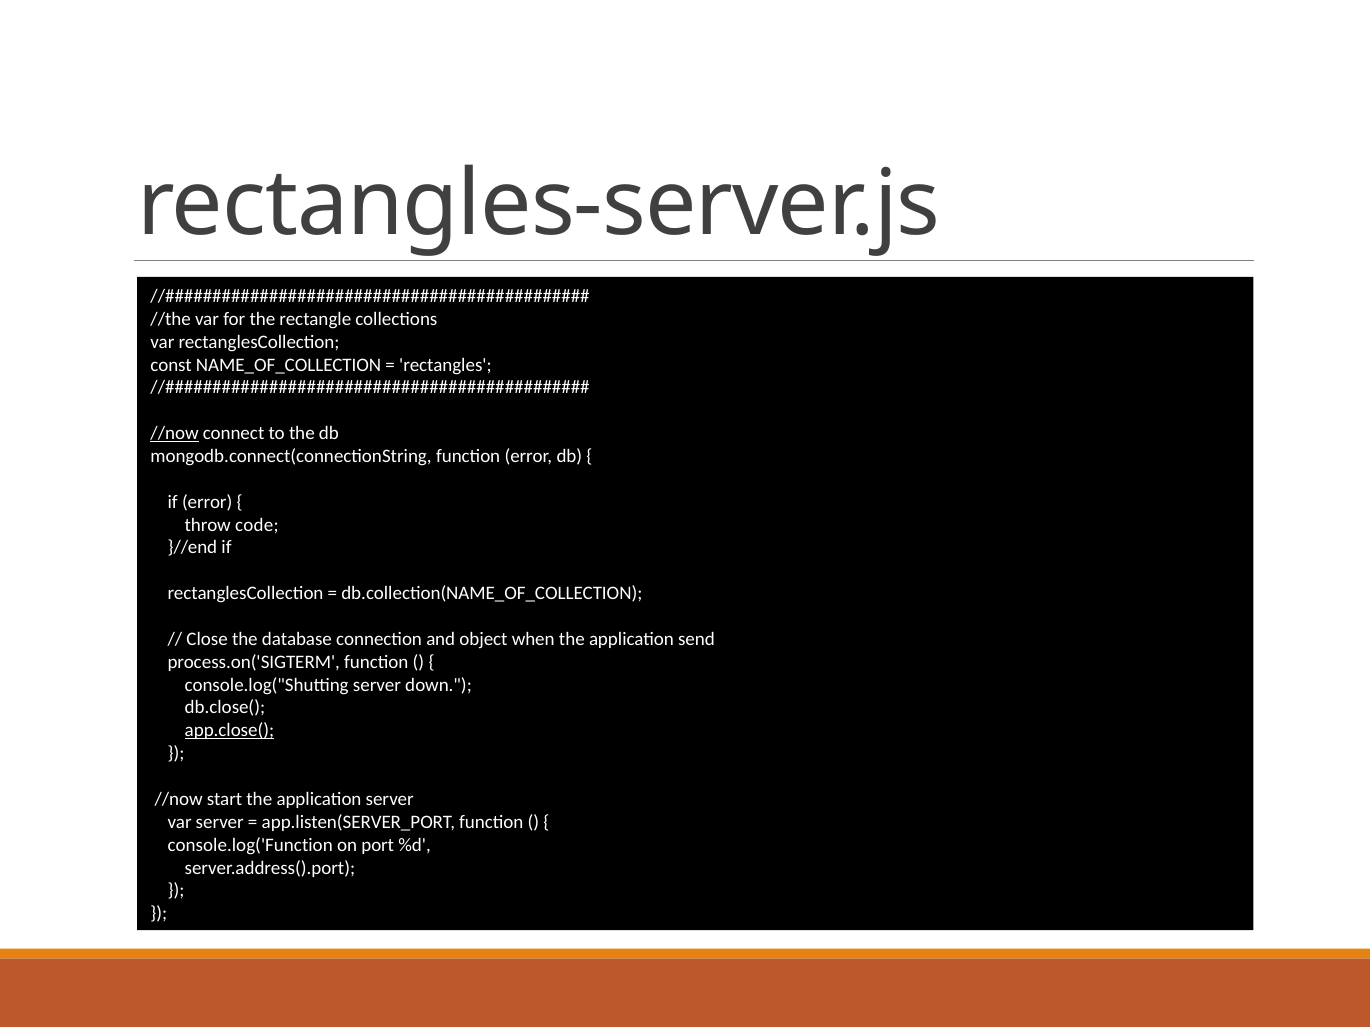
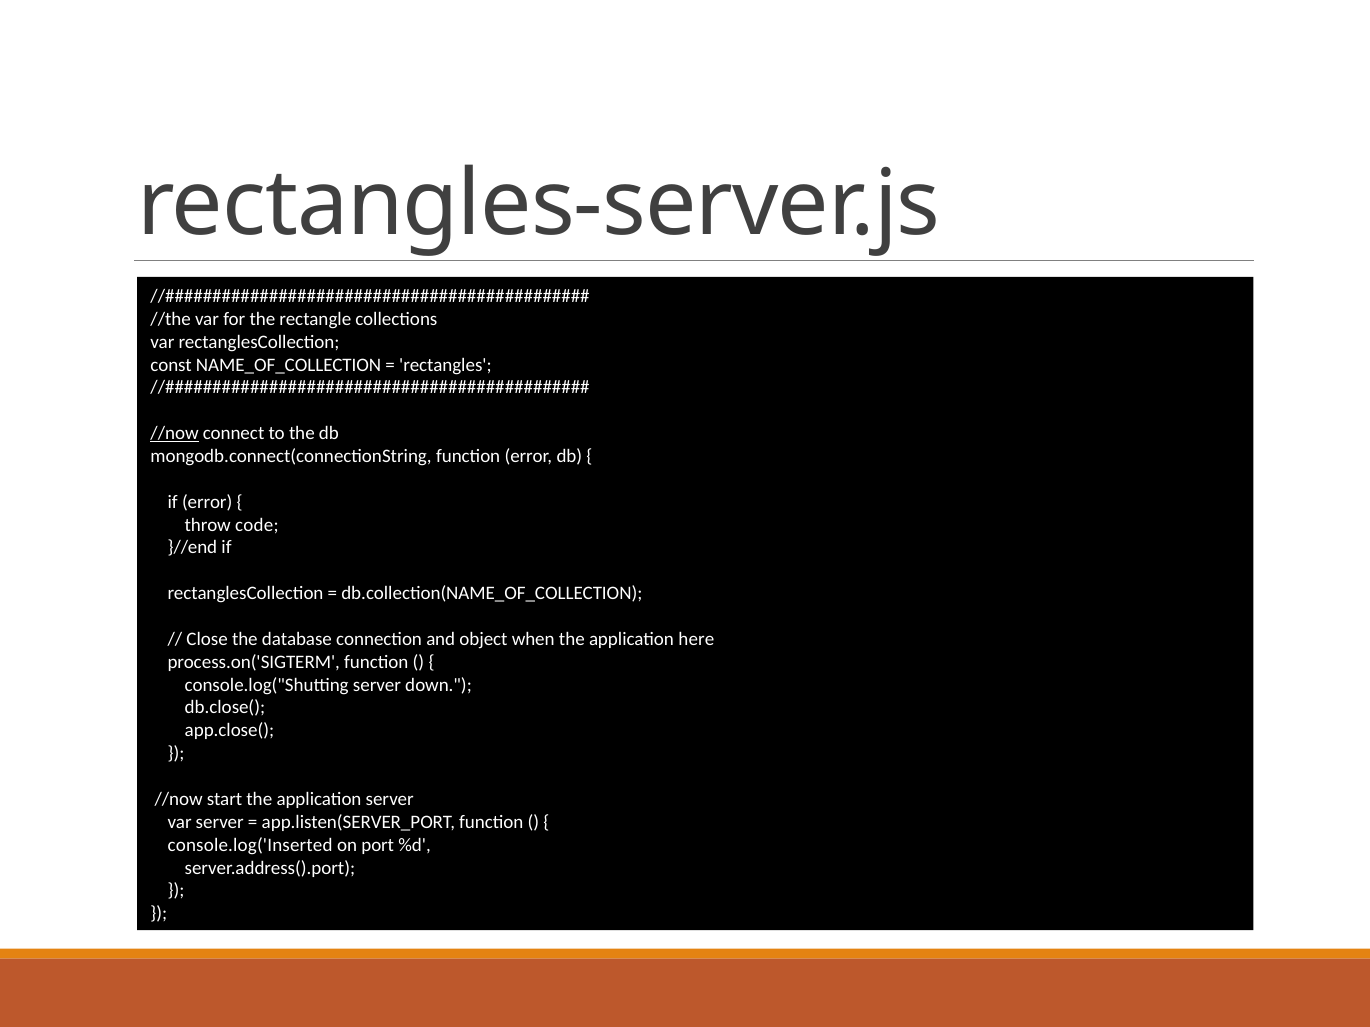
send: send -> here
app.close( underline: present -> none
console.log('Function: console.log('Function -> console.log('Inserted
